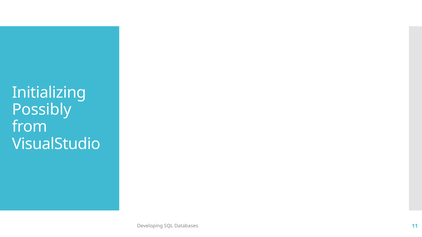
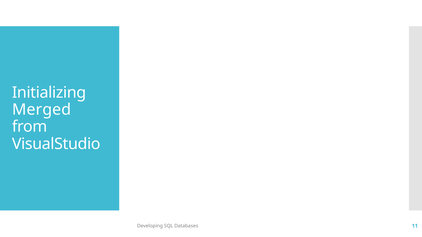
Possibly: Possibly -> Merged
